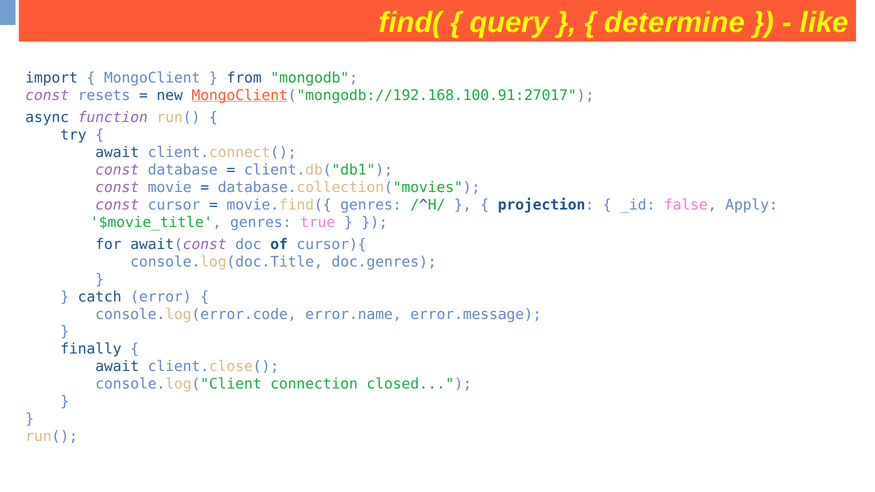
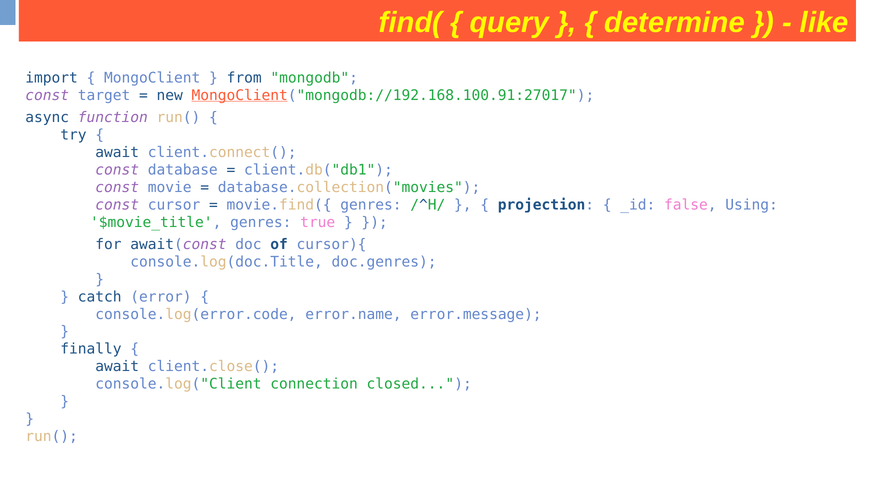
resets: resets -> target
Apply: Apply -> Using
